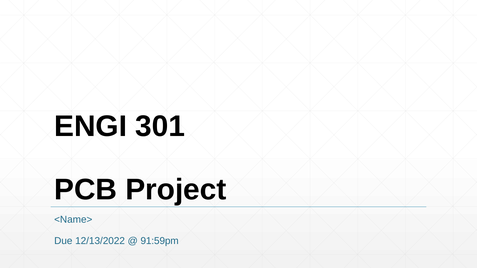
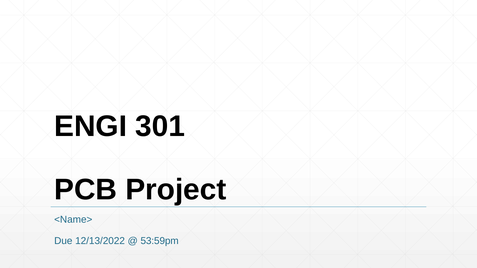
91:59pm: 91:59pm -> 53:59pm
